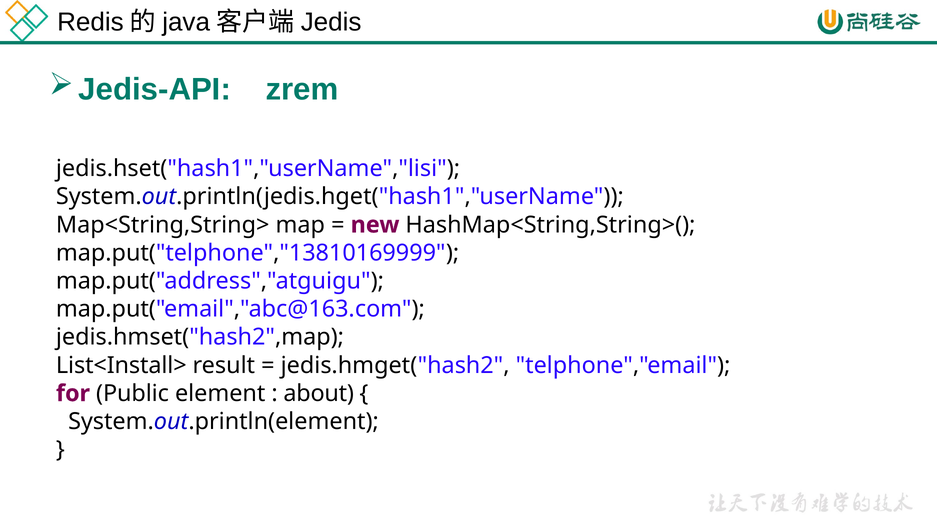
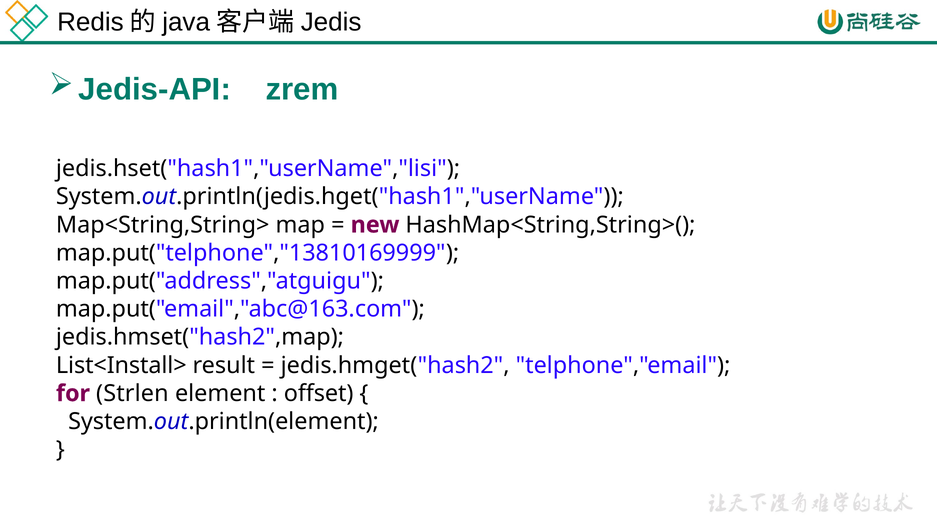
Public: Public -> Strlen
about: about -> offset
